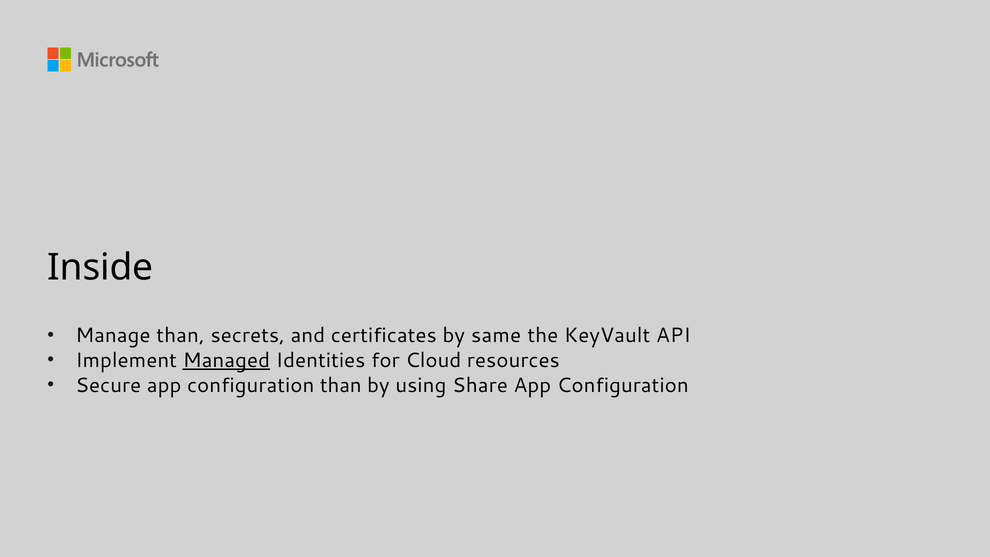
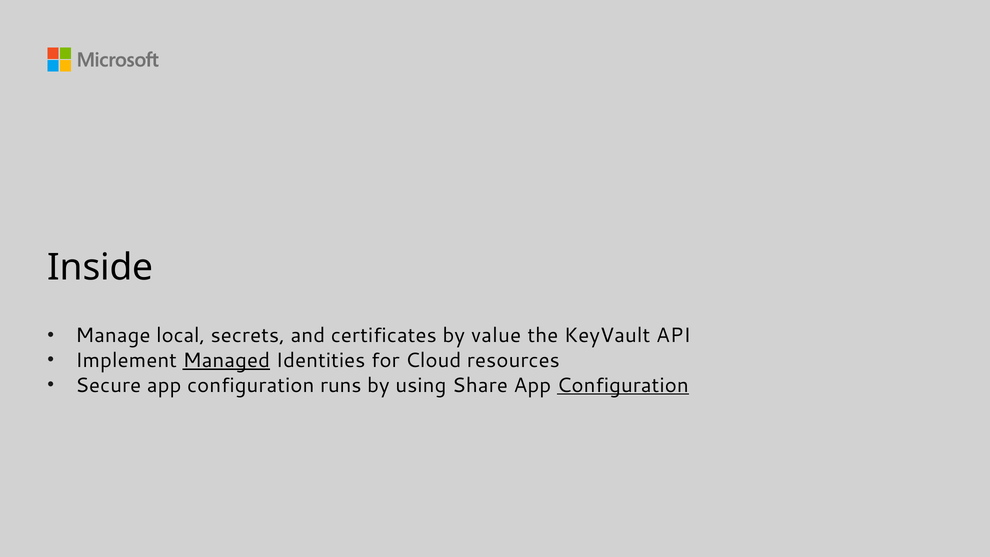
Manage than: than -> local
same: same -> value
configuration than: than -> runs
Configuration at (623, 385) underline: none -> present
